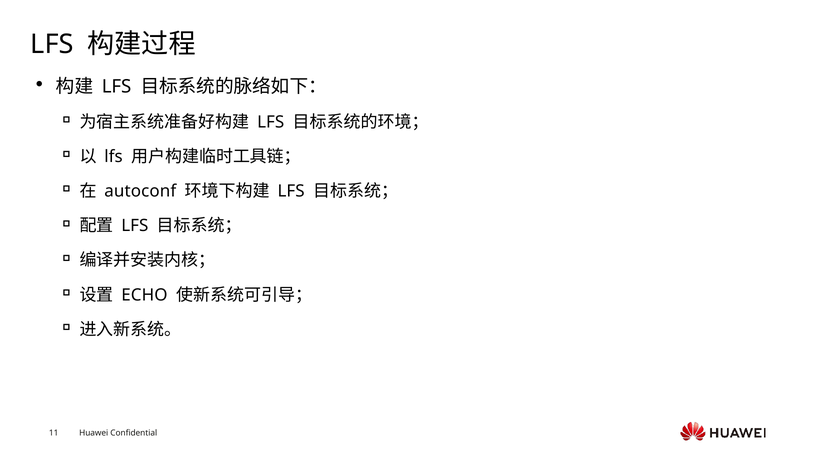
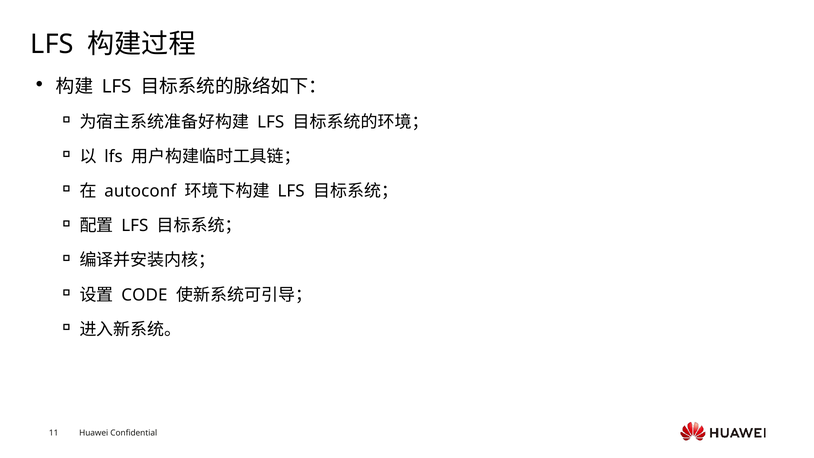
ECHO: ECHO -> CODE
